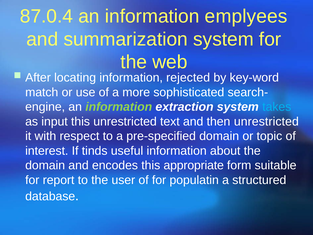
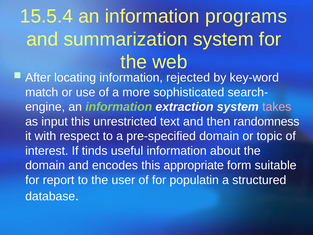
87.0.4: 87.0.4 -> 15.5.4
emplyees: emplyees -> programs
takes colour: light blue -> pink
then unrestricted: unrestricted -> randomness
